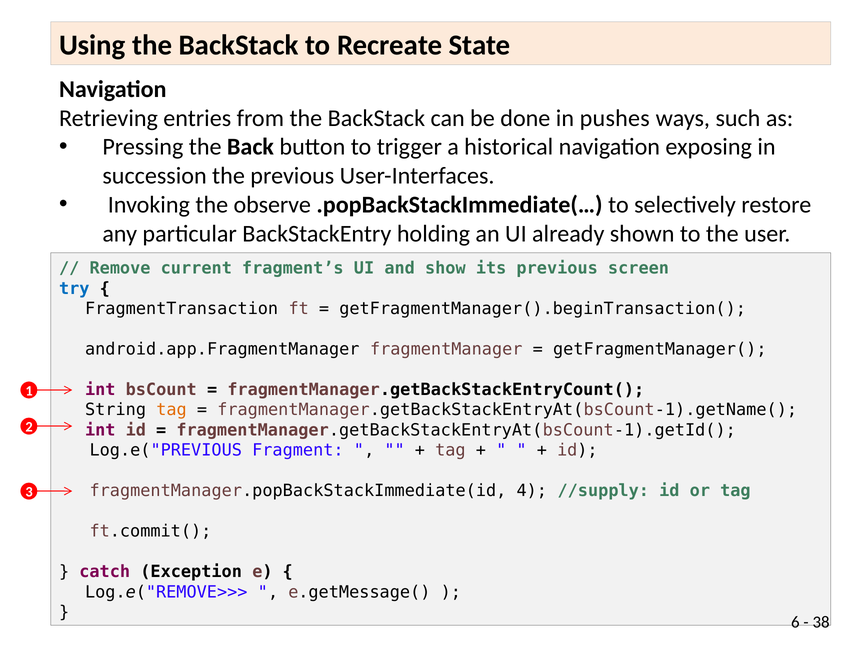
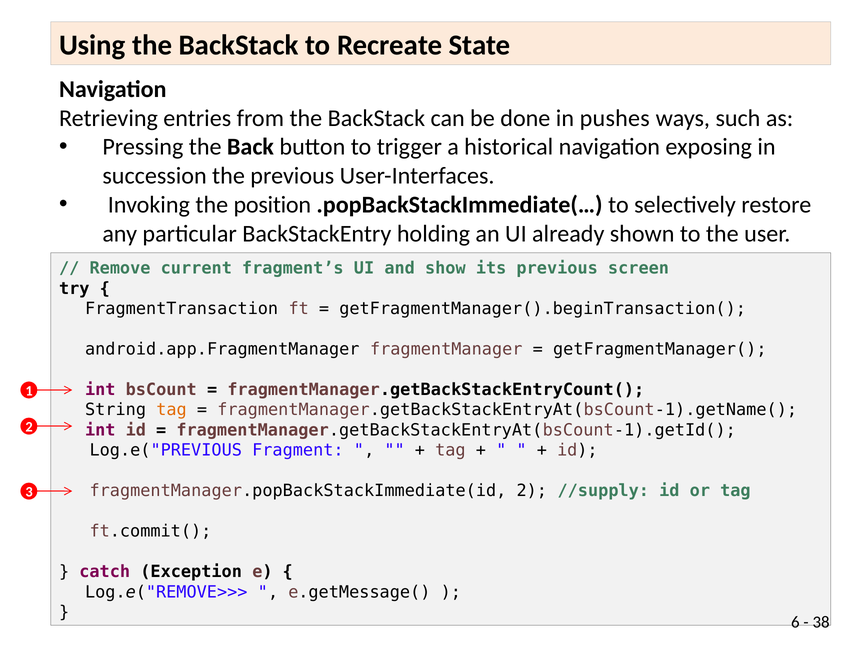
observe: observe -> position
try colour: blue -> black
fragmentManager.popBackStackImmediate(id 4: 4 -> 2
